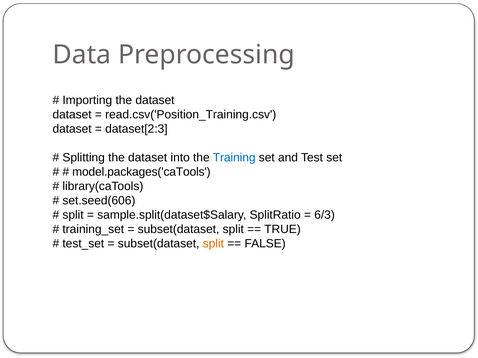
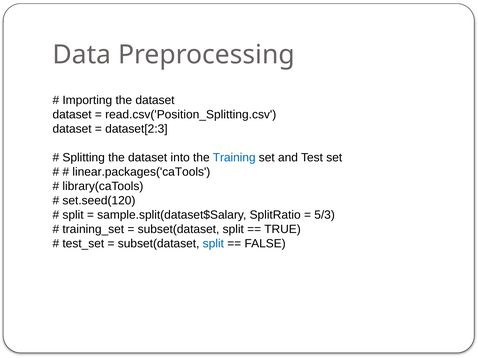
read.csv('Position_Training.csv: read.csv('Position_Training.csv -> read.csv('Position_Splitting.csv
model.packages('caTools: model.packages('caTools -> linear.packages('caTools
set.seed(606: set.seed(606 -> set.seed(120
6/3: 6/3 -> 5/3
split at (213, 244) colour: orange -> blue
